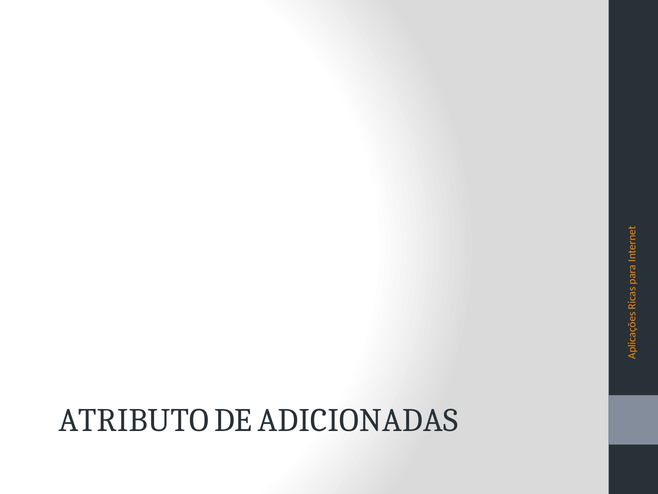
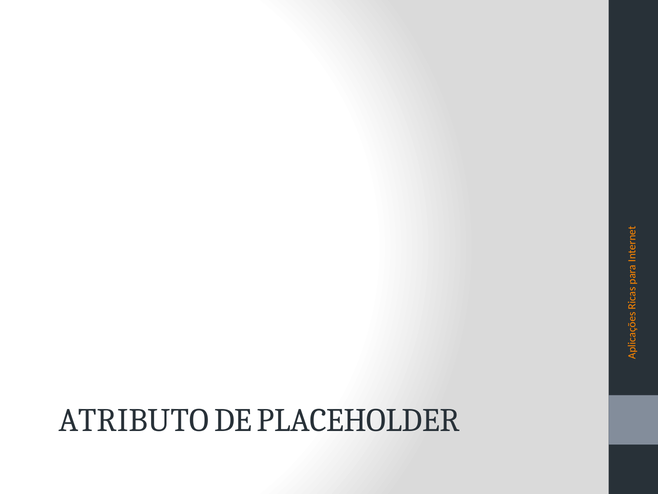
ADICIONADAS: ADICIONADAS -> PLACEHOLDER
